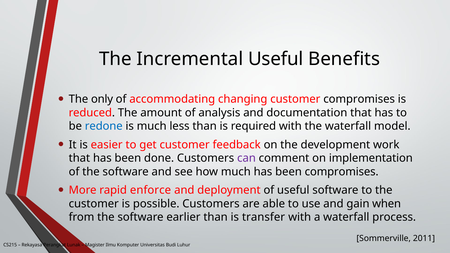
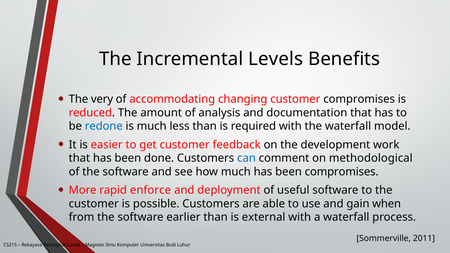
Incremental Useful: Useful -> Levels
only: only -> very
can colour: purple -> blue
implementation: implementation -> methodological
transfer: transfer -> external
